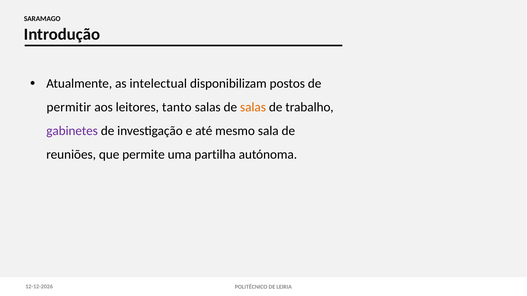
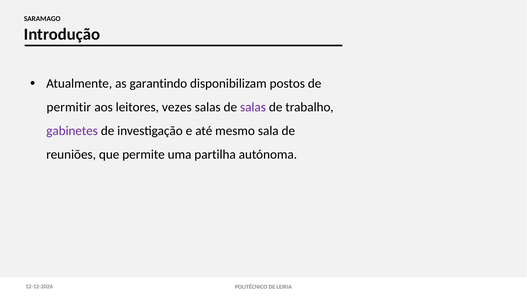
intelectual: intelectual -> garantindo
tanto: tanto -> vezes
salas at (253, 107) colour: orange -> purple
